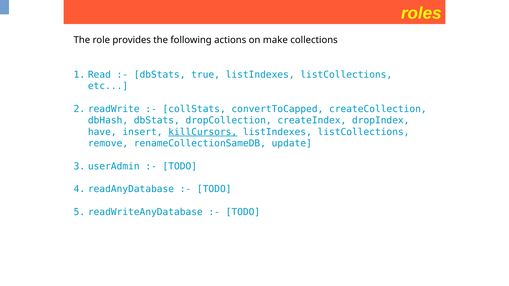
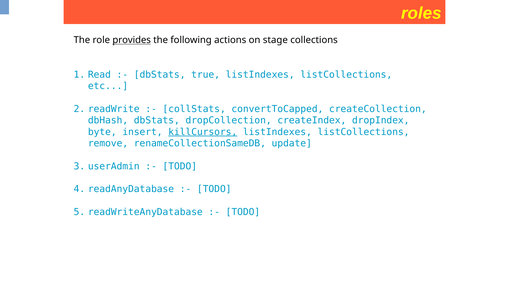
provides underline: none -> present
make: make -> stage
have: have -> byte
